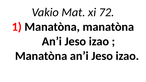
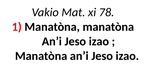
72: 72 -> 78
